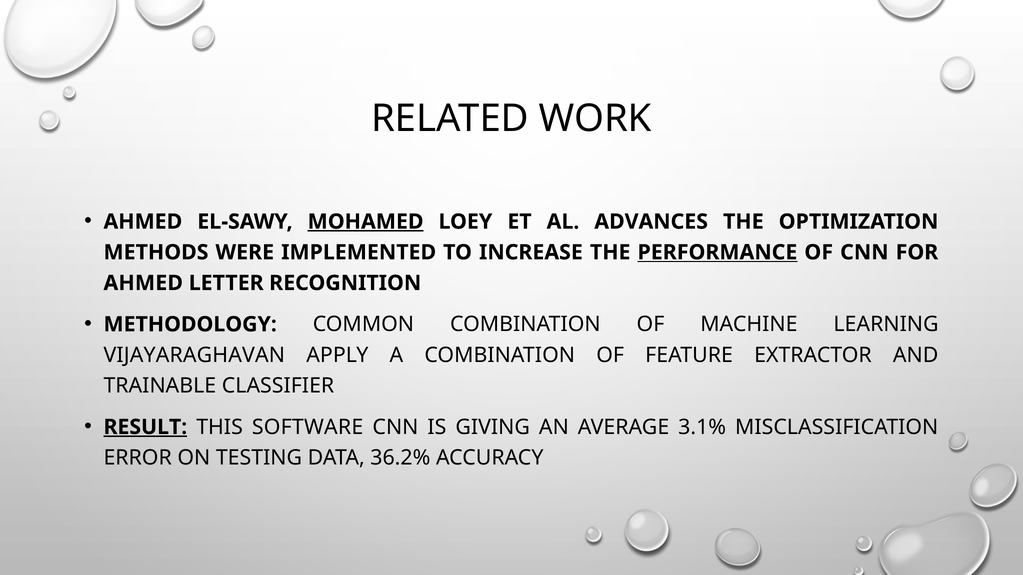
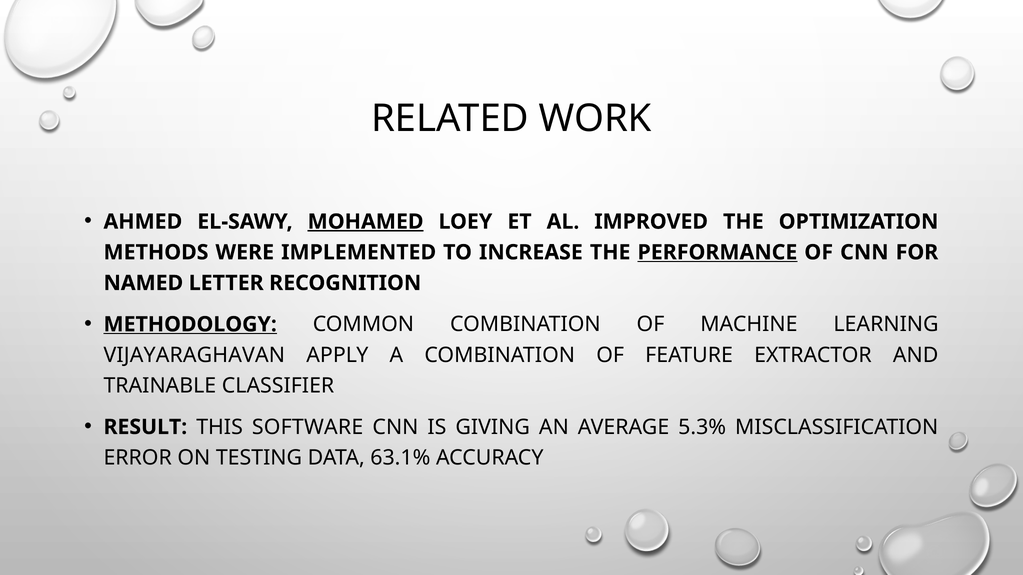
ADVANCES: ADVANCES -> IMPROVED
AHMED at (143, 283): AHMED -> NAMED
METHODOLOGY underline: none -> present
RESULT underline: present -> none
3.1%: 3.1% -> 5.3%
36.2%: 36.2% -> 63.1%
